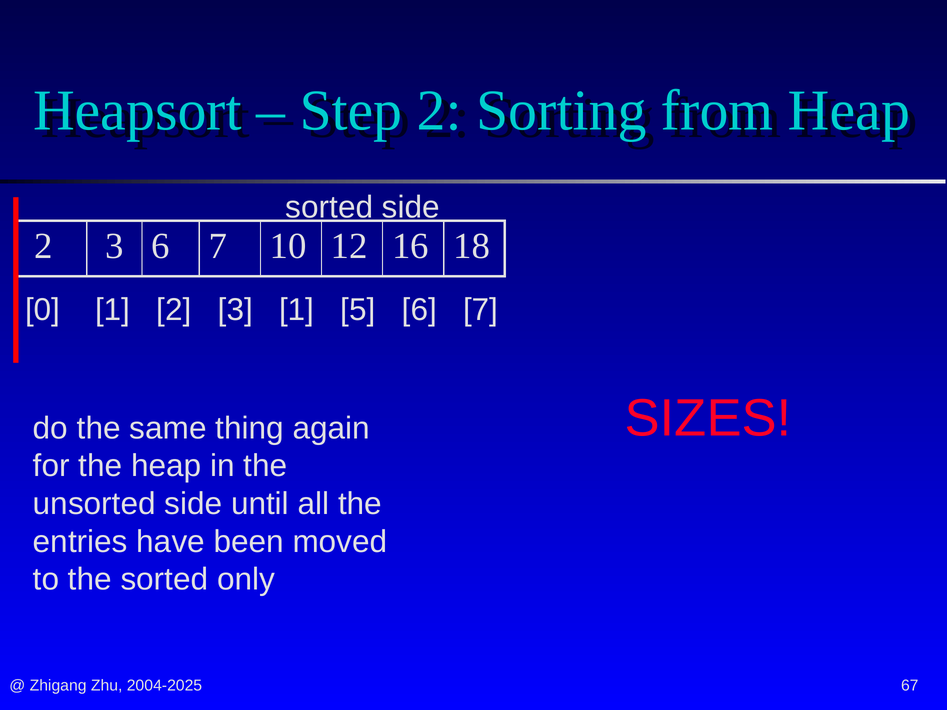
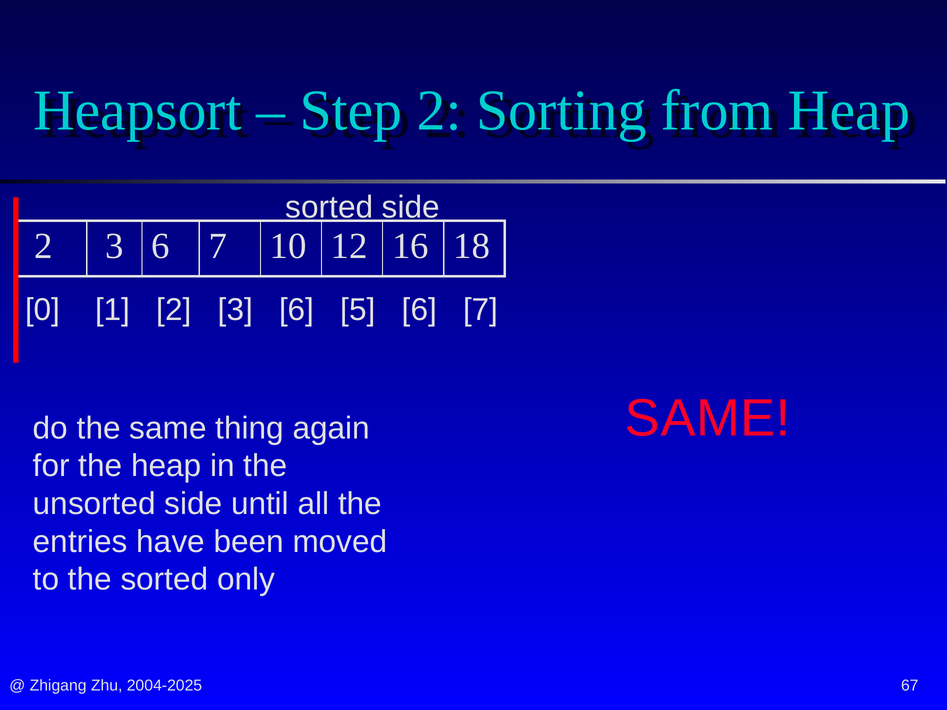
1 2 3 1: 1 -> 6
SIZES at (708, 419): SIZES -> SAME
